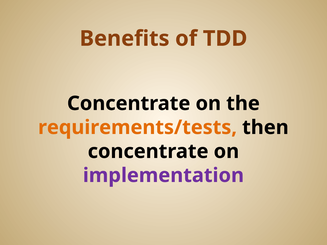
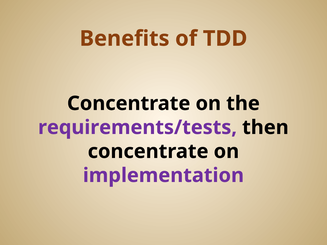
requirements/tests colour: orange -> purple
